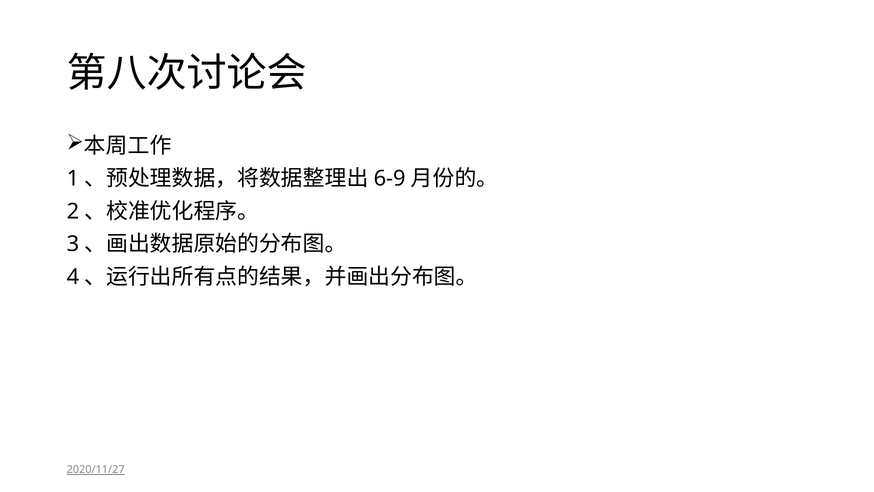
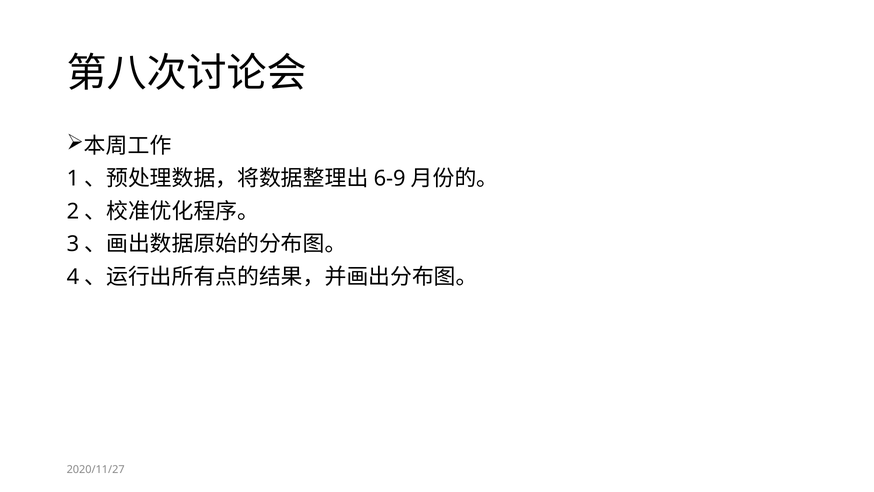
2020/11/27 underline: present -> none
